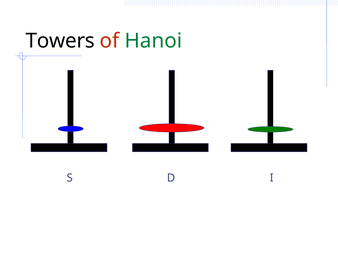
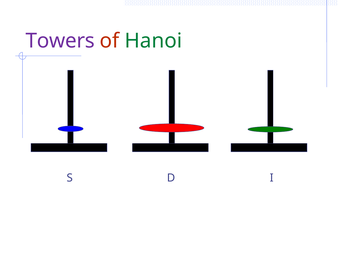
Towers colour: black -> purple
